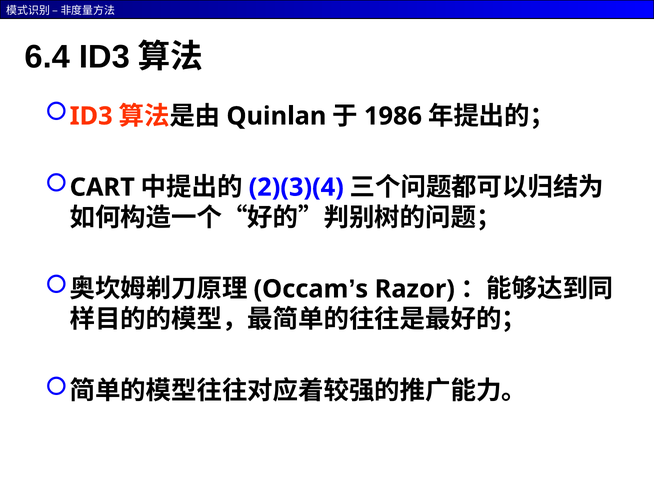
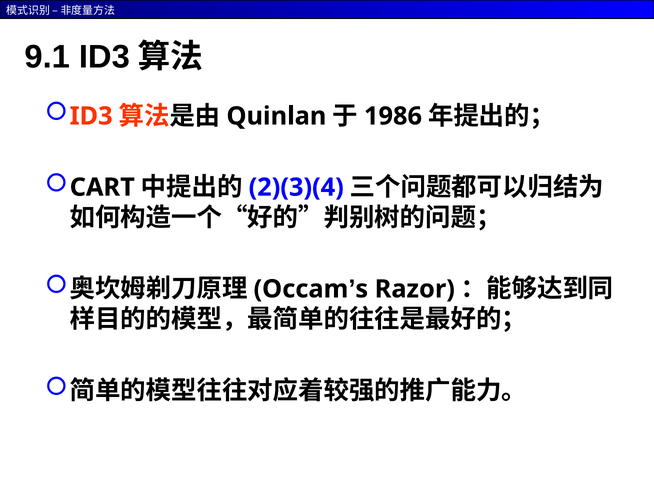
6.4: 6.4 -> 9.1
